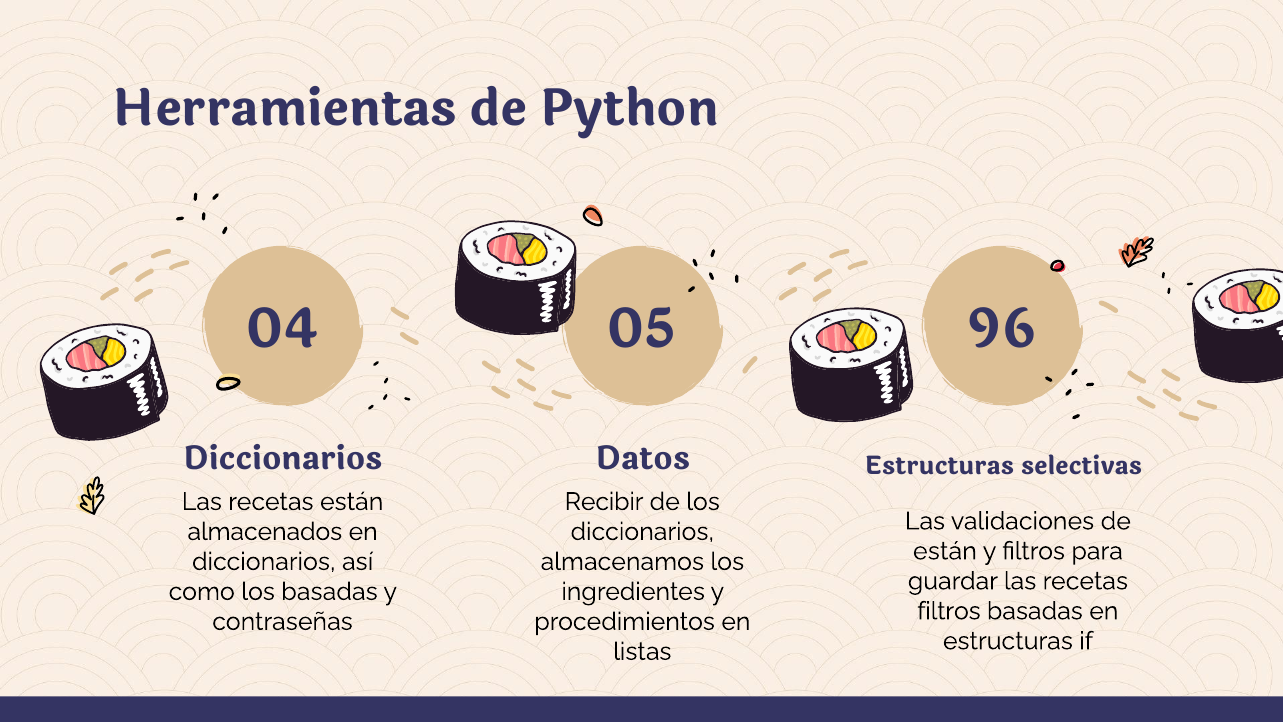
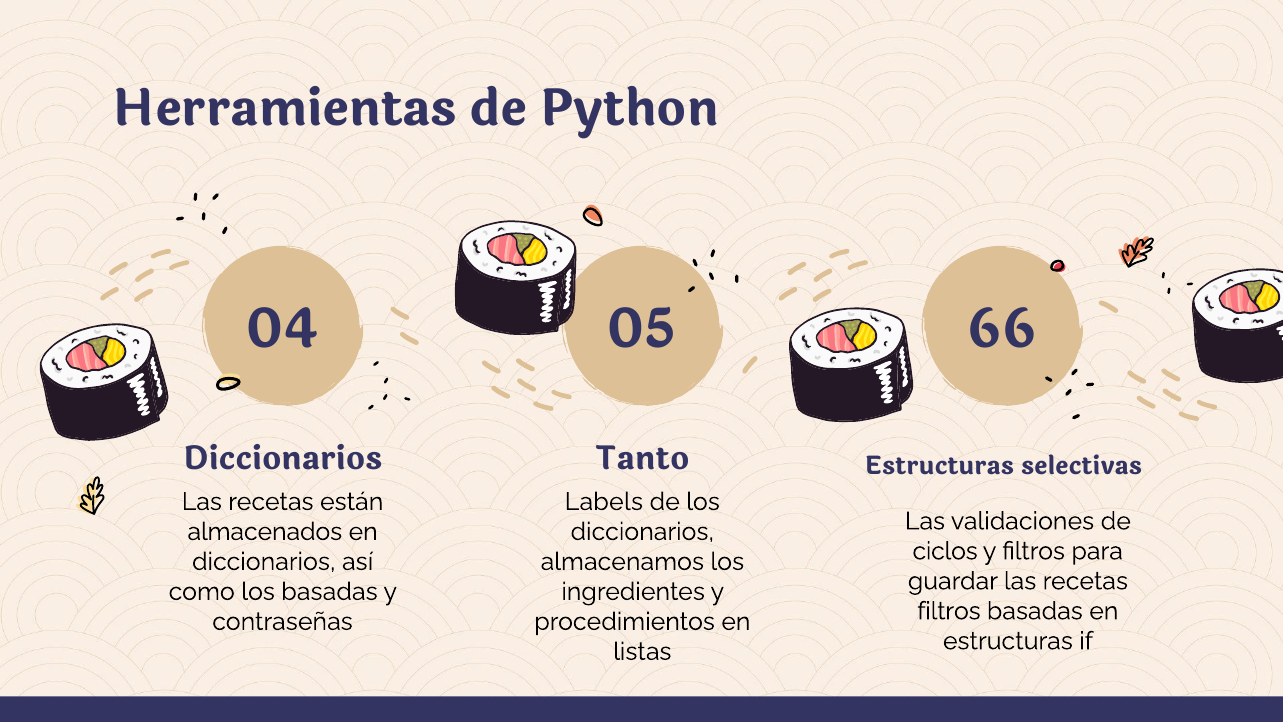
96: 96 -> 66
Datos: Datos -> Tanto
Recibir: Recibir -> Labels
están at (945, 551): están -> ciclos
